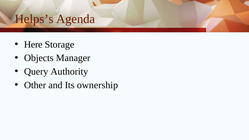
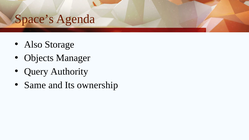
Helps’s: Helps’s -> Space’s
Here: Here -> Also
Other: Other -> Same
